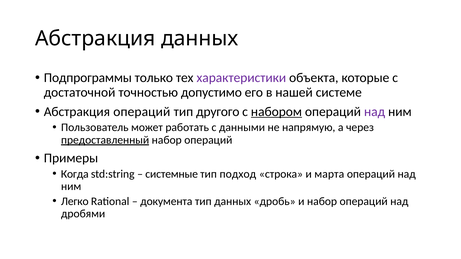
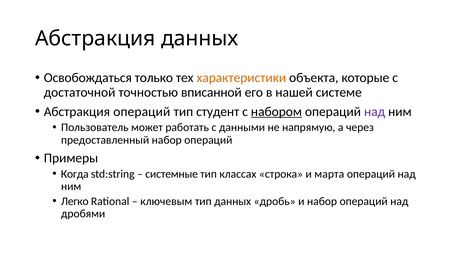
Подпрограммы: Подпрограммы -> Освобождаться
характеристики colour: purple -> orange
допустимо: допустимо -> вписанной
другого: другого -> студент
предоставленный underline: present -> none
подход: подход -> классах
документа: документа -> ключевым
